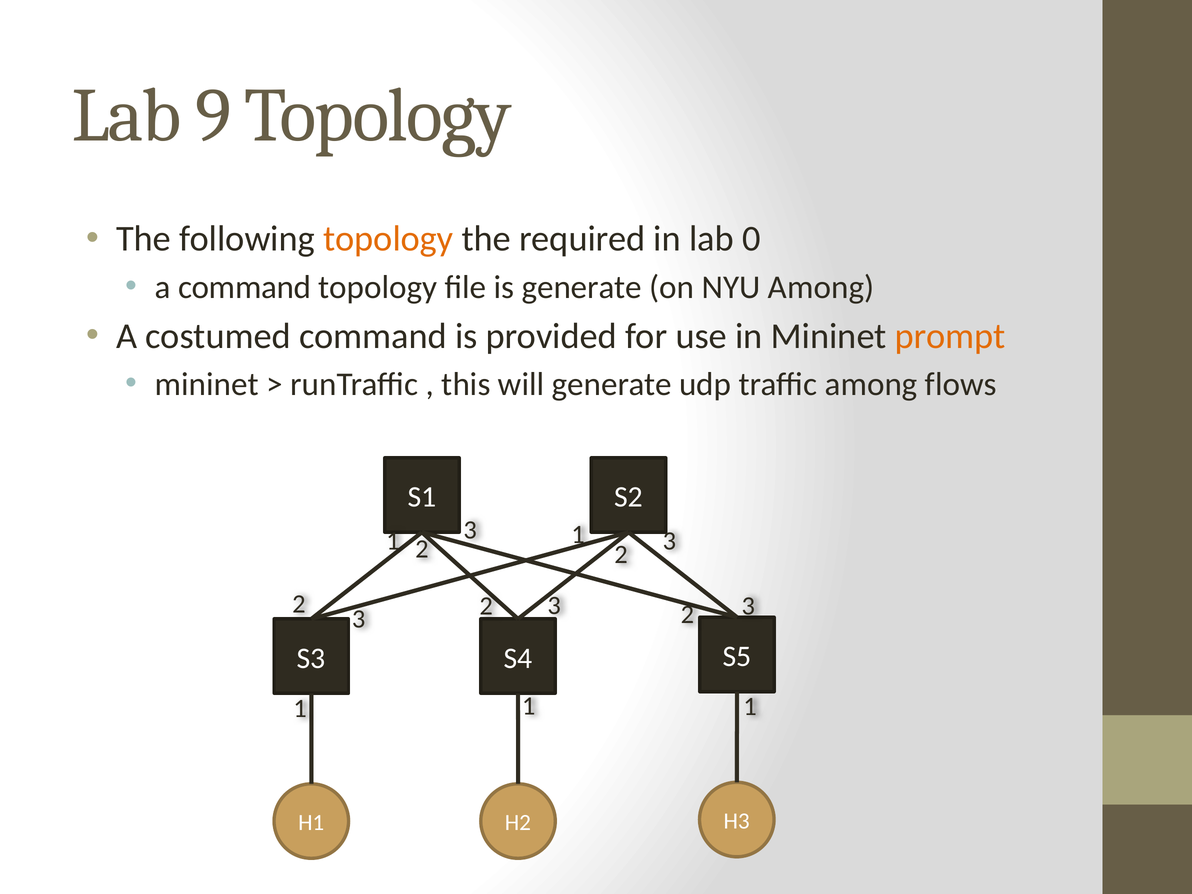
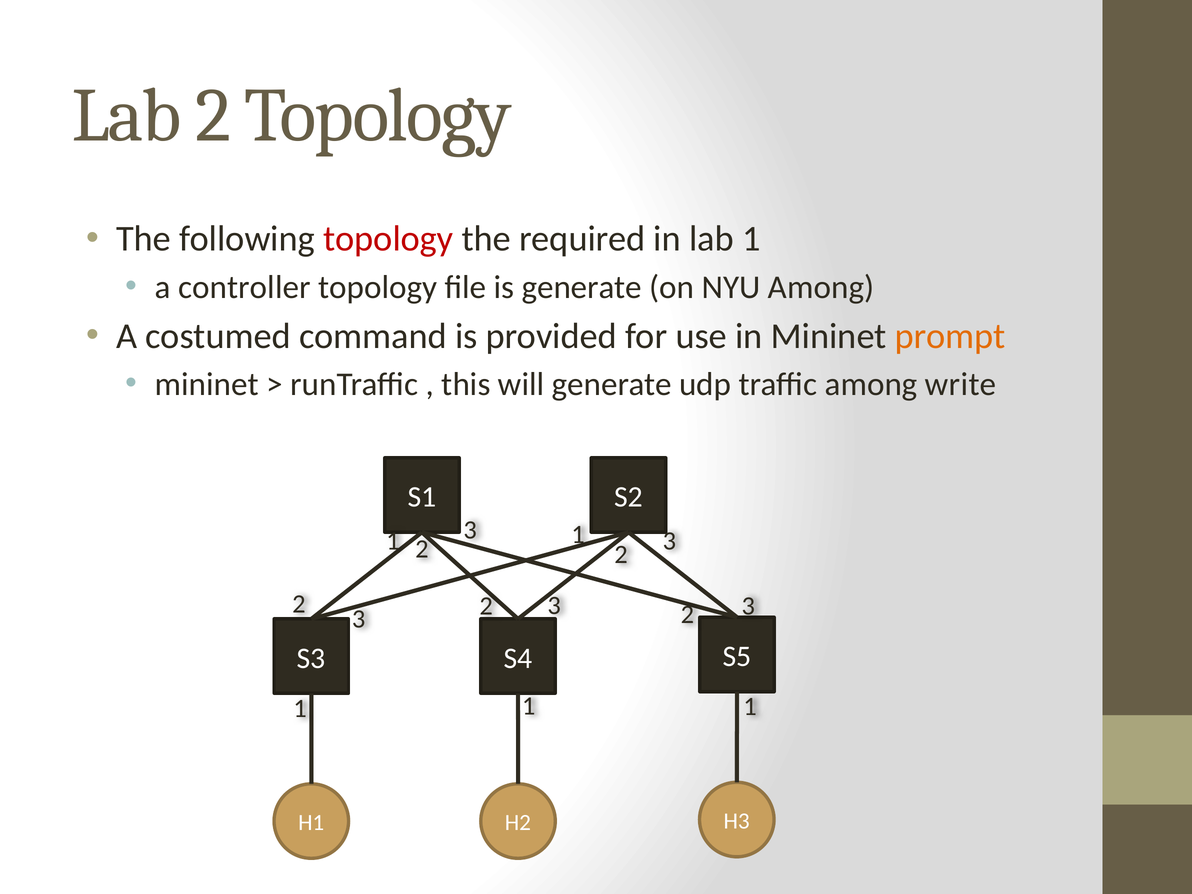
Lab 9: 9 -> 2
topology at (388, 239) colour: orange -> red
lab 0: 0 -> 1
a command: command -> controller
flows: flows -> write
